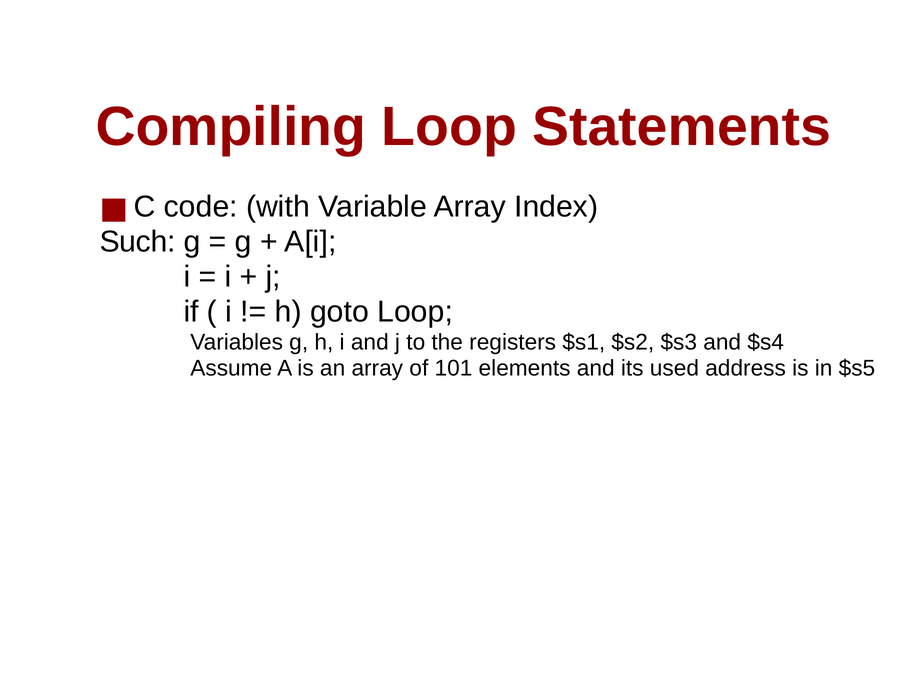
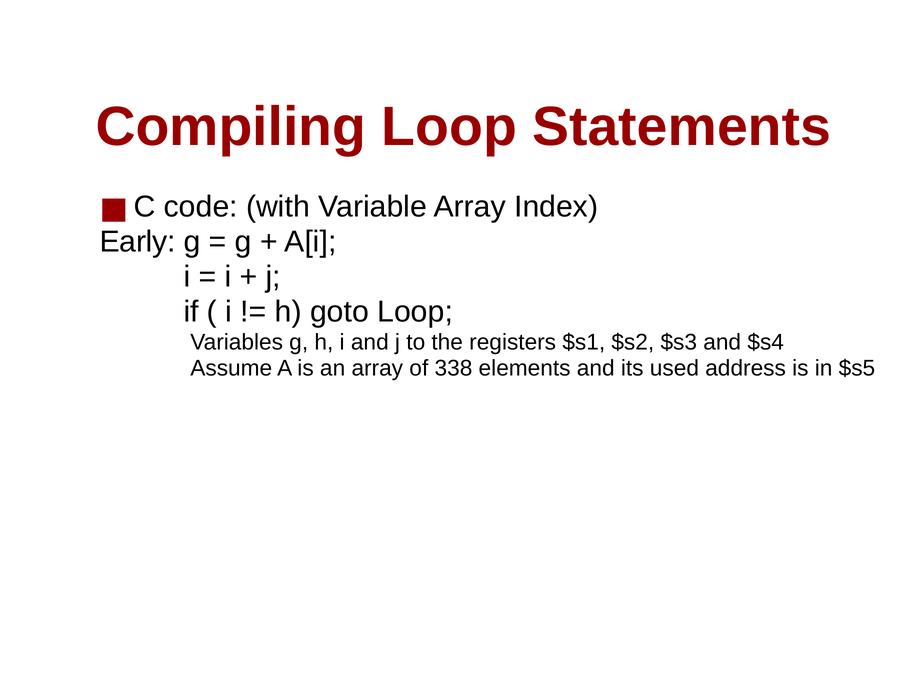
Such: Such -> Early
101: 101 -> 338
